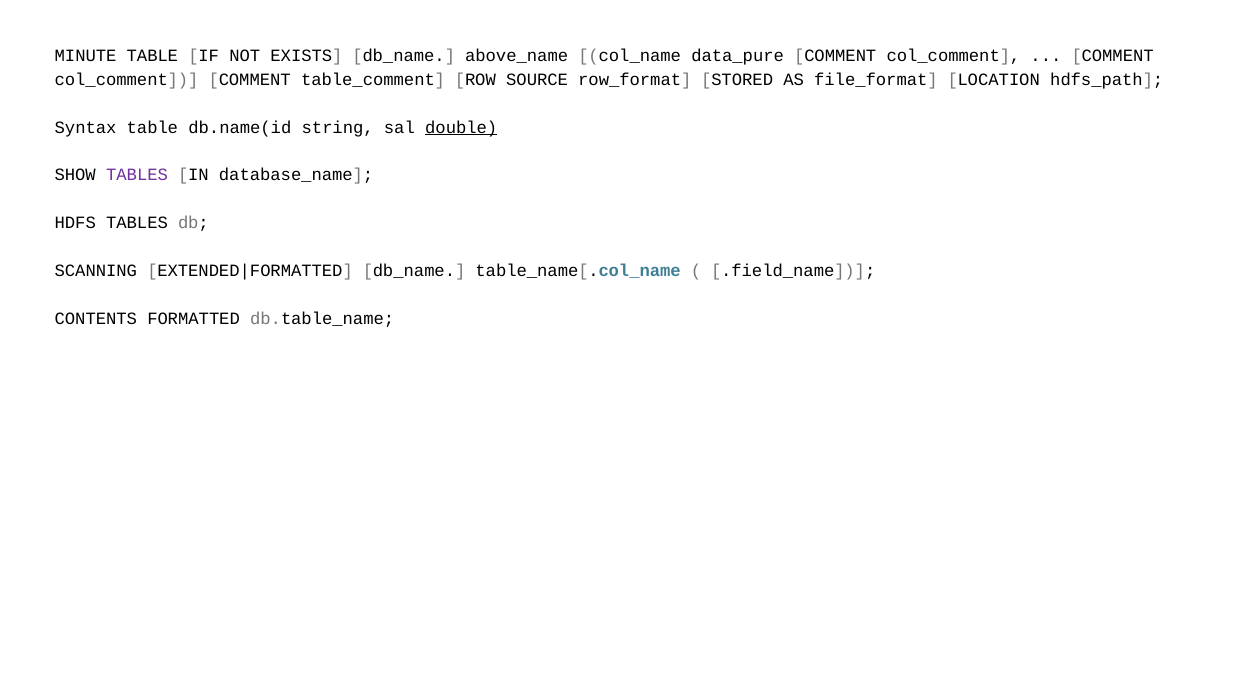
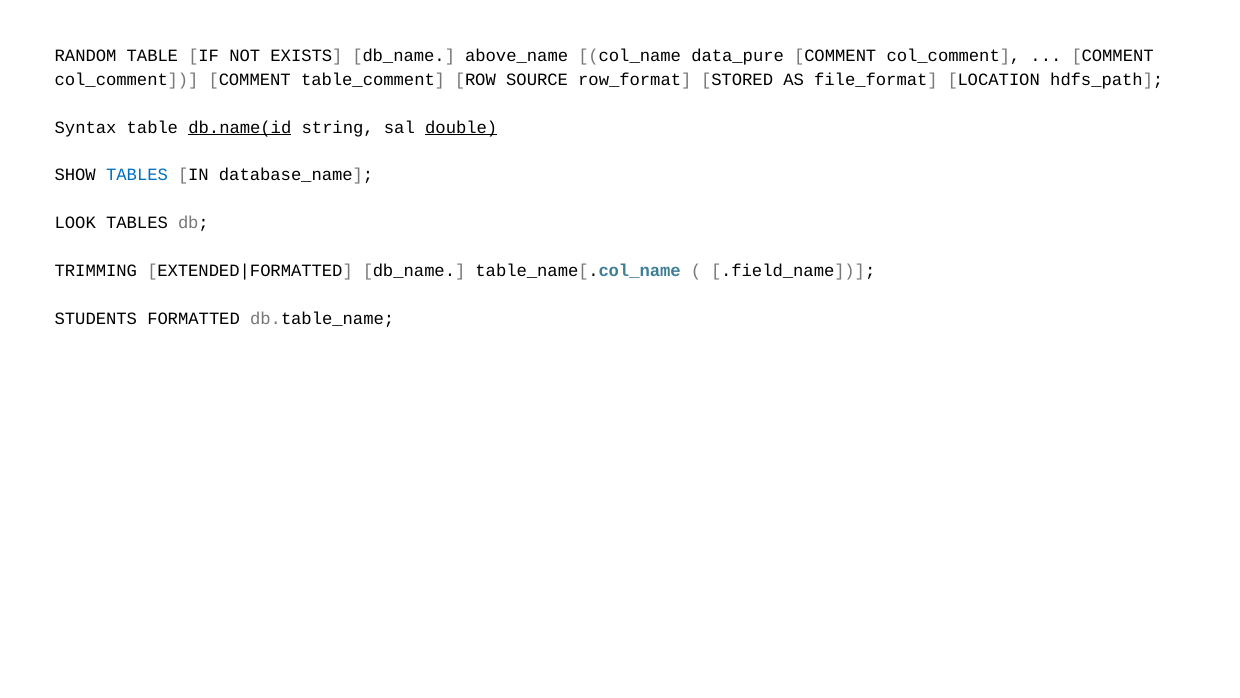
MINUTE: MINUTE -> RANDOM
db.name(id underline: none -> present
TABLES at (137, 175) colour: purple -> blue
HDFS: HDFS -> LOOK
SCANNING: SCANNING -> TRIMMING
CONTENTS: CONTENTS -> STUDENTS
